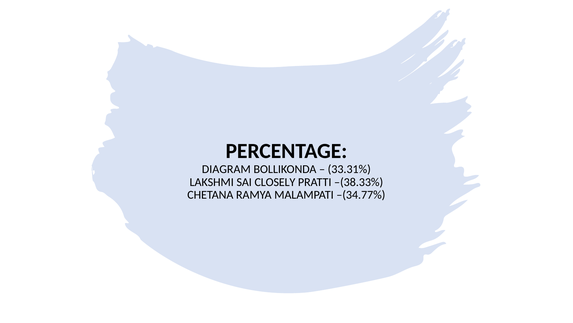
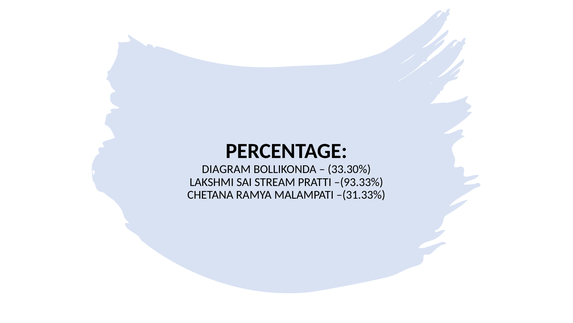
33.31%: 33.31% -> 33.30%
CLOSELY: CLOSELY -> STREAM
–(38.33%: –(38.33% -> –(93.33%
–(34.77%: –(34.77% -> –(31.33%
